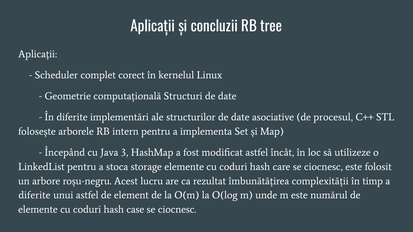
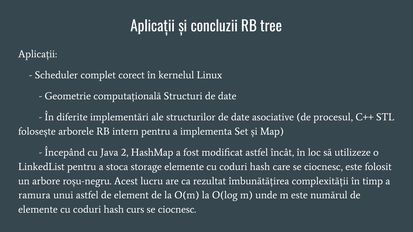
3: 3 -> 2
diferite at (34, 195): diferite -> ramura
case: case -> curs
